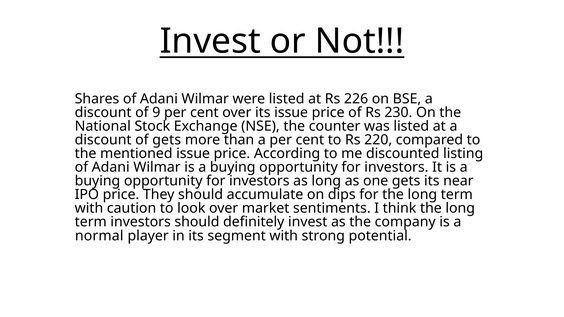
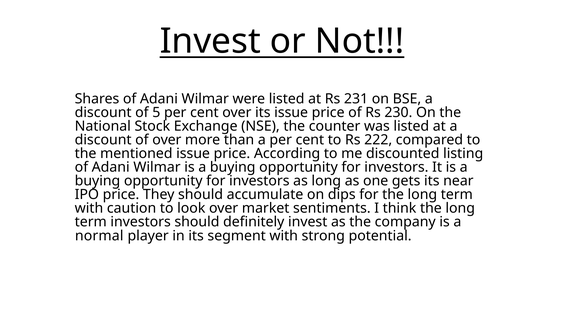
226: 226 -> 231
9: 9 -> 5
of gets: gets -> over
220: 220 -> 222
